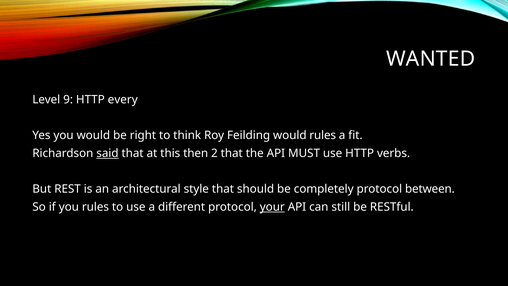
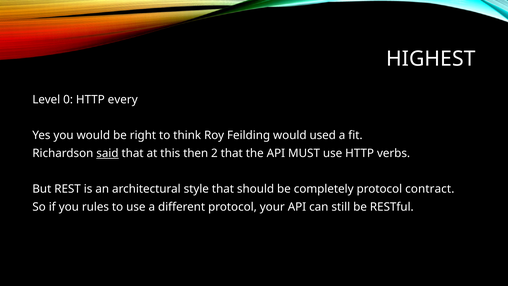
WANTED: WANTED -> HIGHEST
9: 9 -> 0
would rules: rules -> used
between: between -> contract
your underline: present -> none
